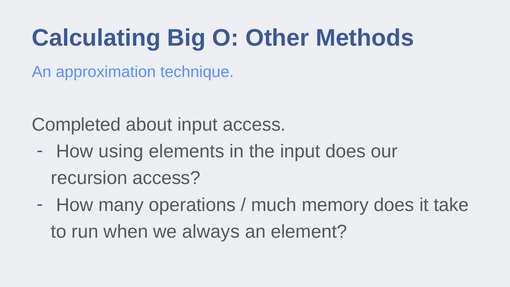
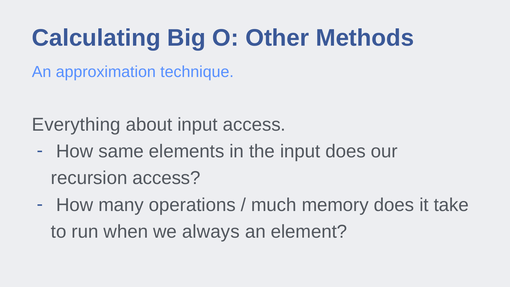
Completed: Completed -> Everything
using: using -> same
